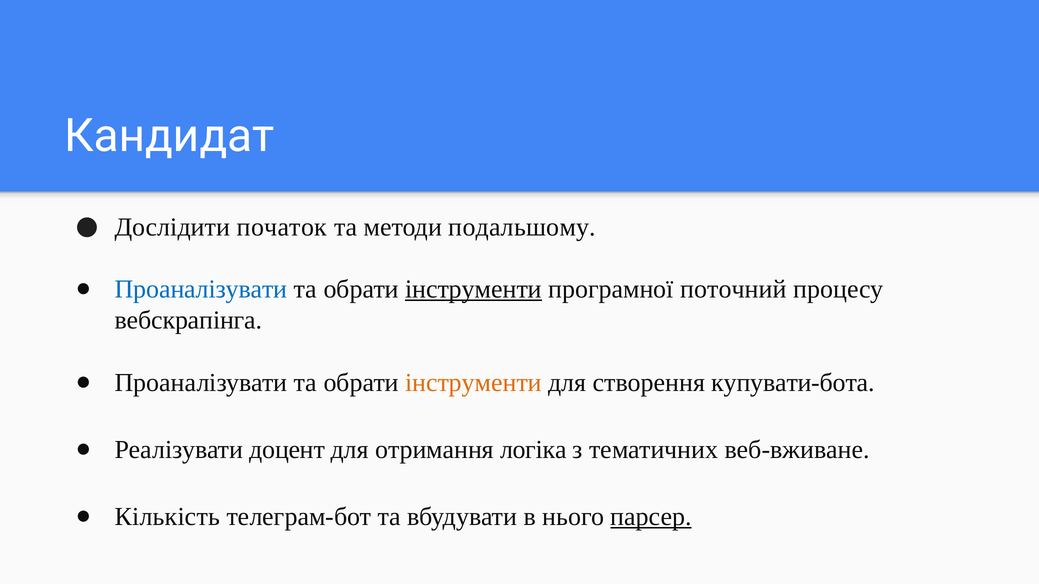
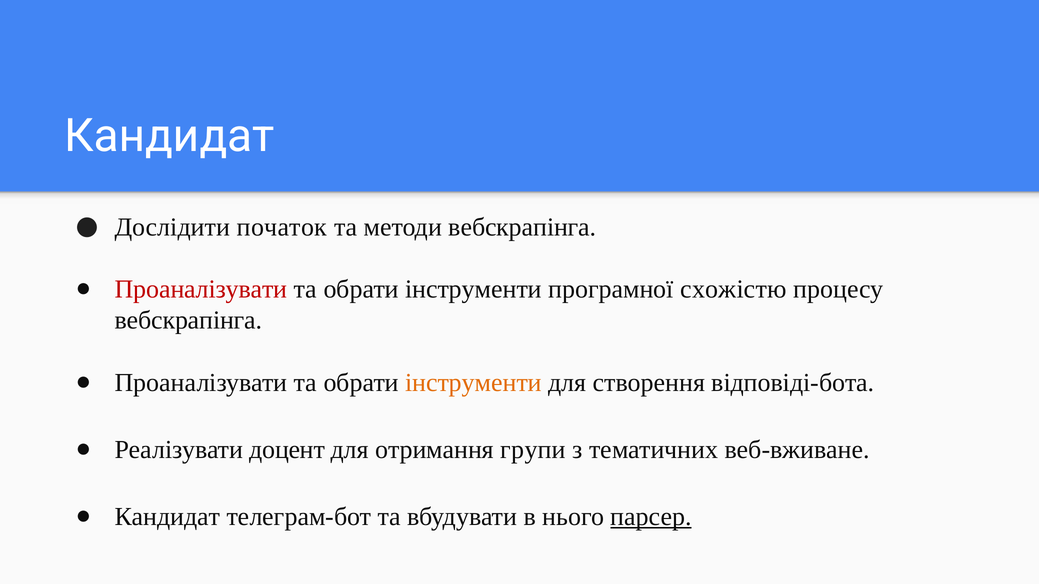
методи подальшому: подальшому -> вебскрапінга
Проаналізувати at (201, 290) colour: blue -> red
інструменти at (473, 290) underline: present -> none
поточний: поточний -> схожістю
купувати-бота: купувати-бота -> відповіді-бота
логіка: логіка -> групи
Кількість at (167, 517): Кількість -> Кандидат
